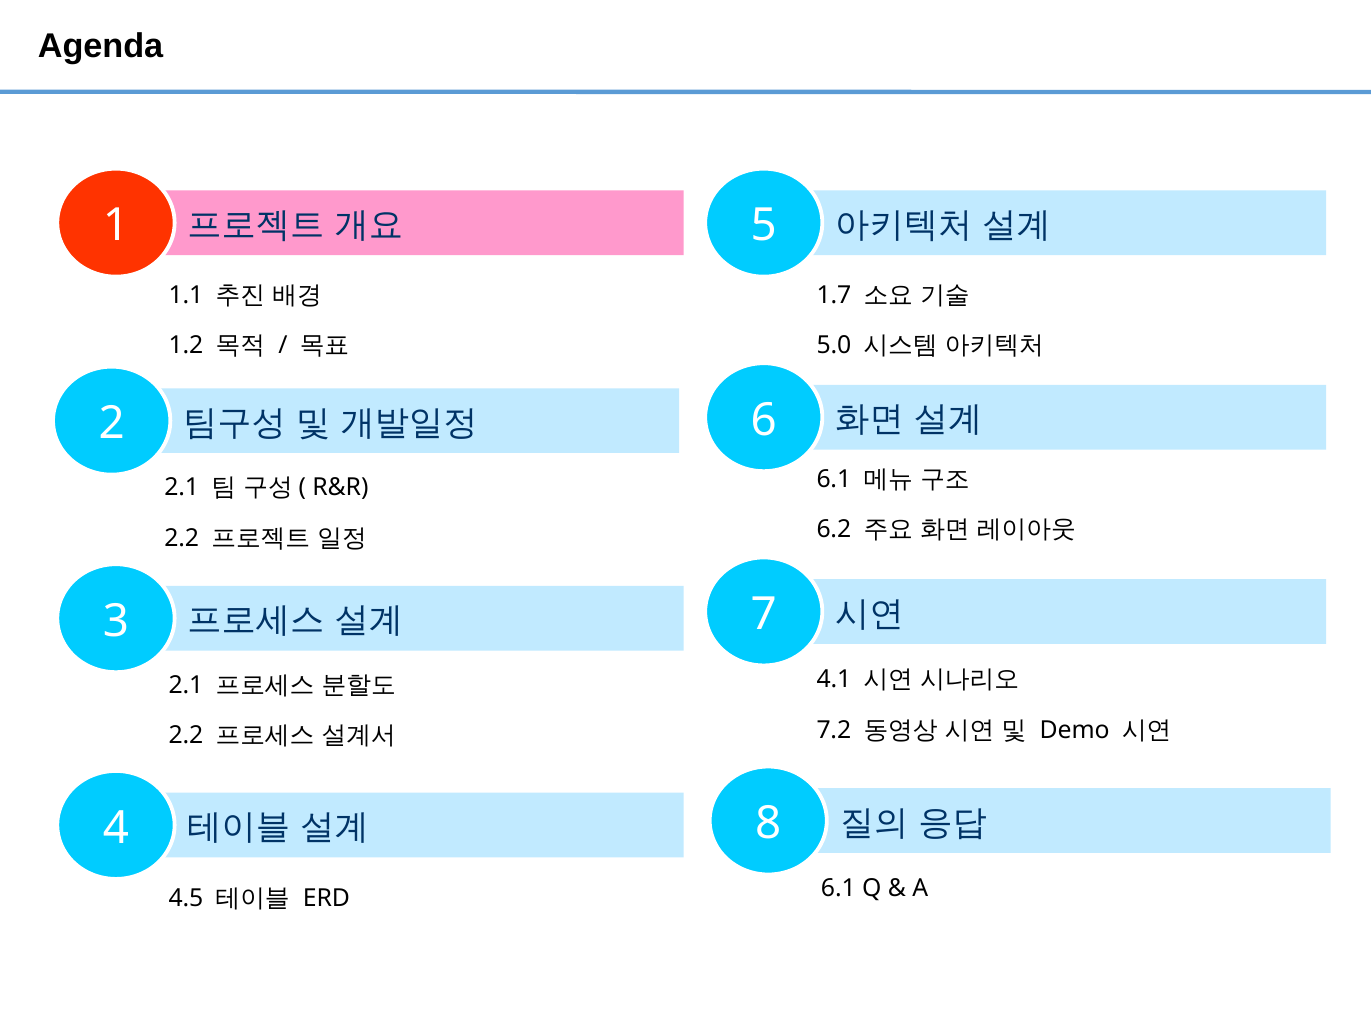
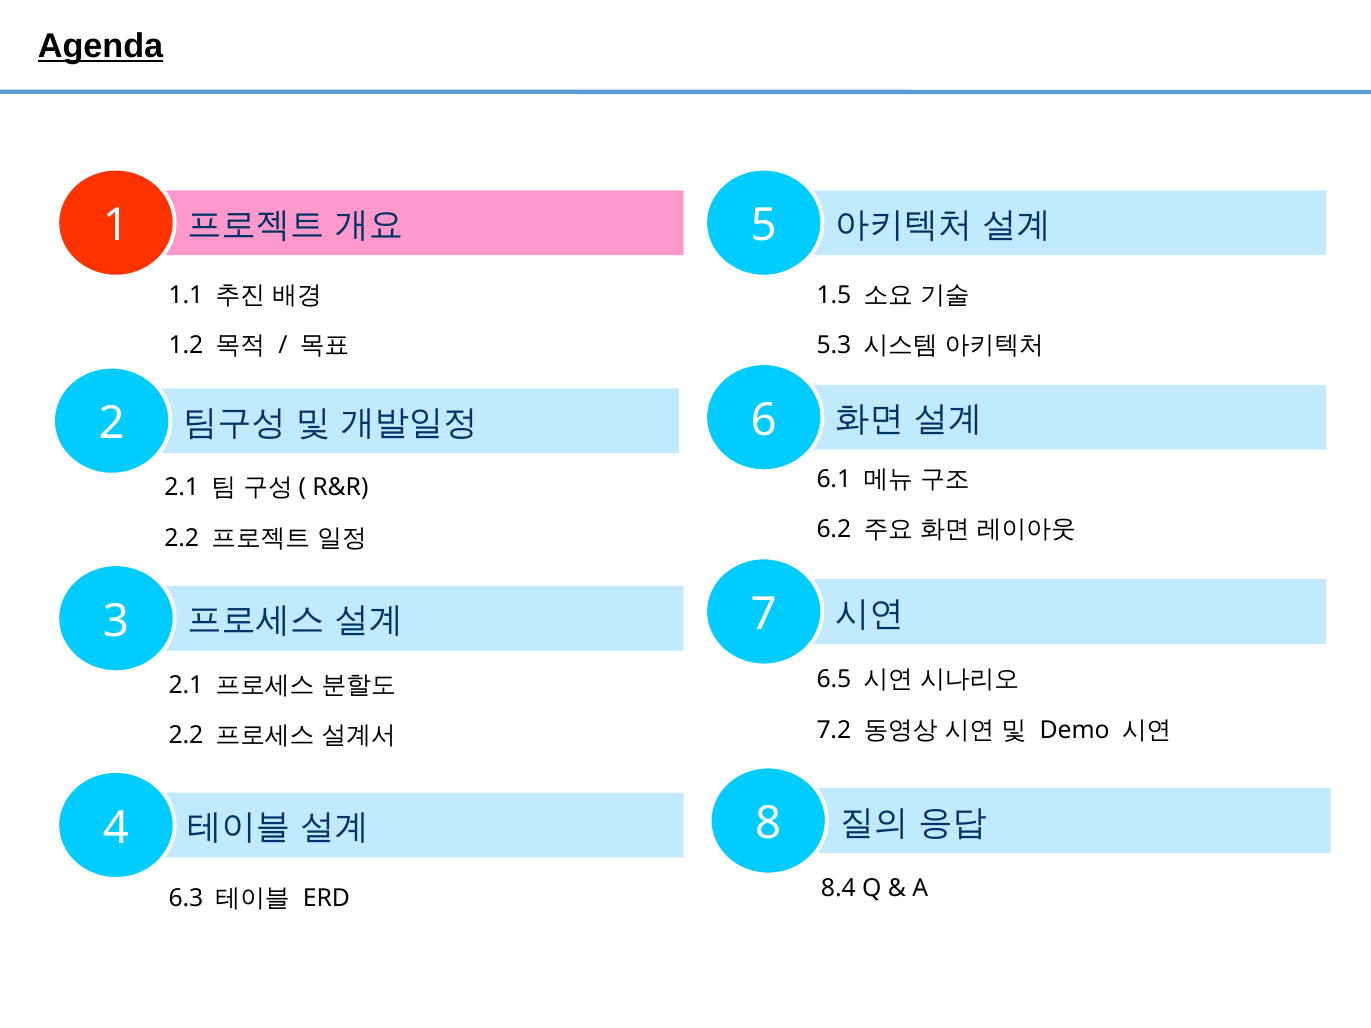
Agenda underline: none -> present
1.7: 1.7 -> 1.5
5.0: 5.0 -> 5.3
4.1: 4.1 -> 6.5
6.1 at (838, 889): 6.1 -> 8.4
4.5: 4.5 -> 6.3
